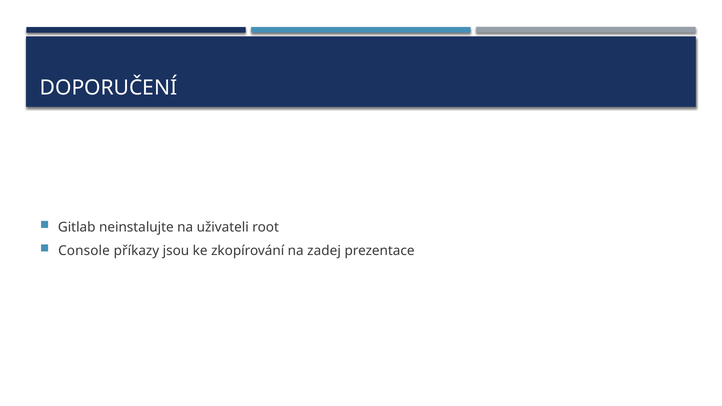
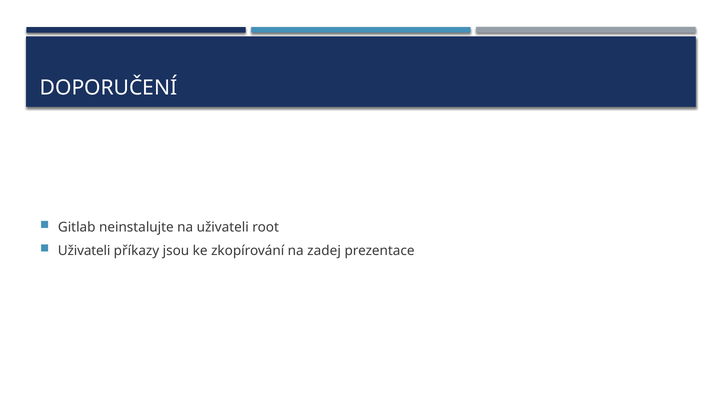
Console at (84, 251): Console -> Uživateli
